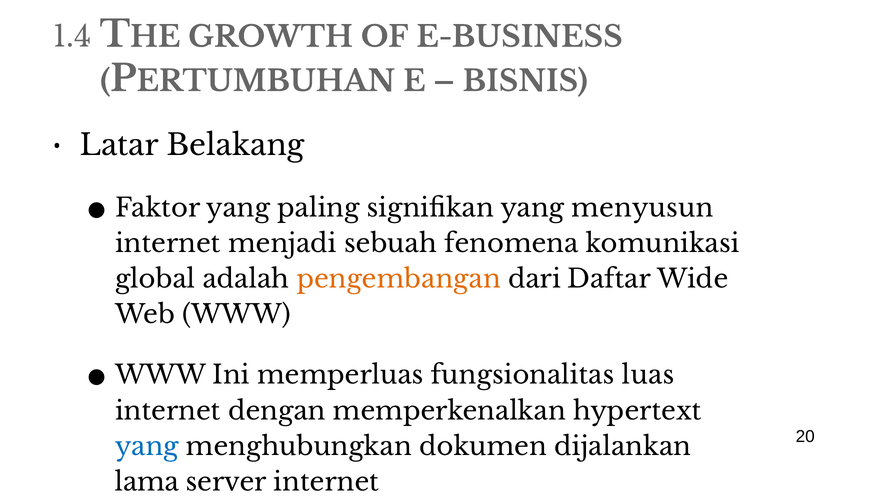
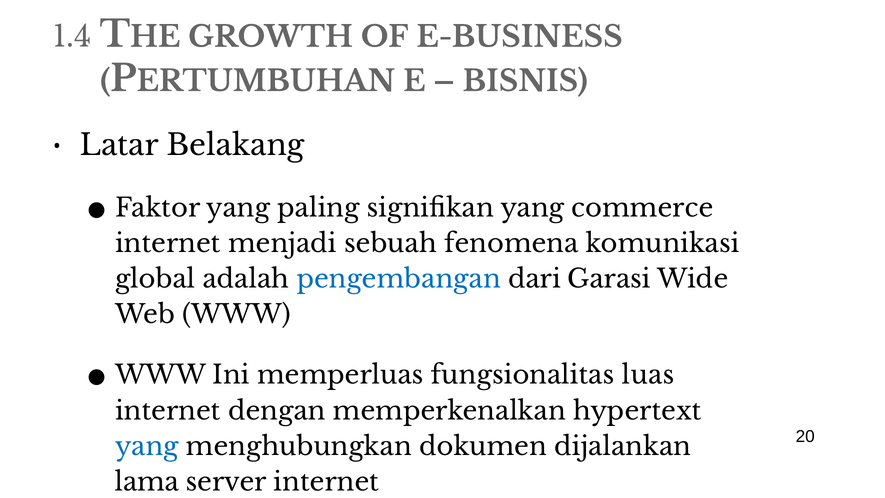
menyusun: menyusun -> commerce
pengembangan colour: orange -> blue
Daftar: Daftar -> Garasi
